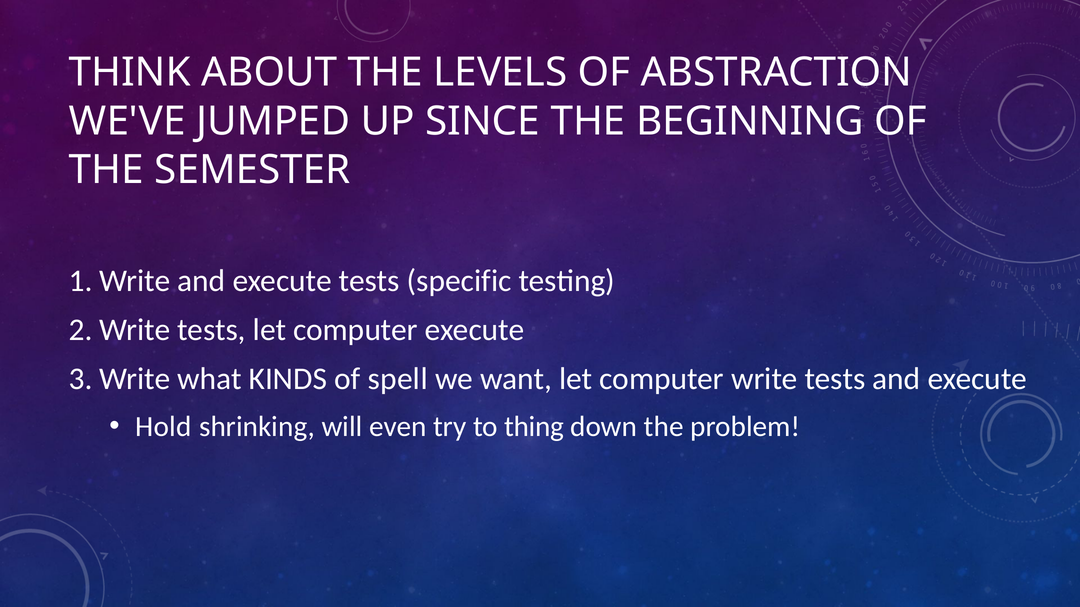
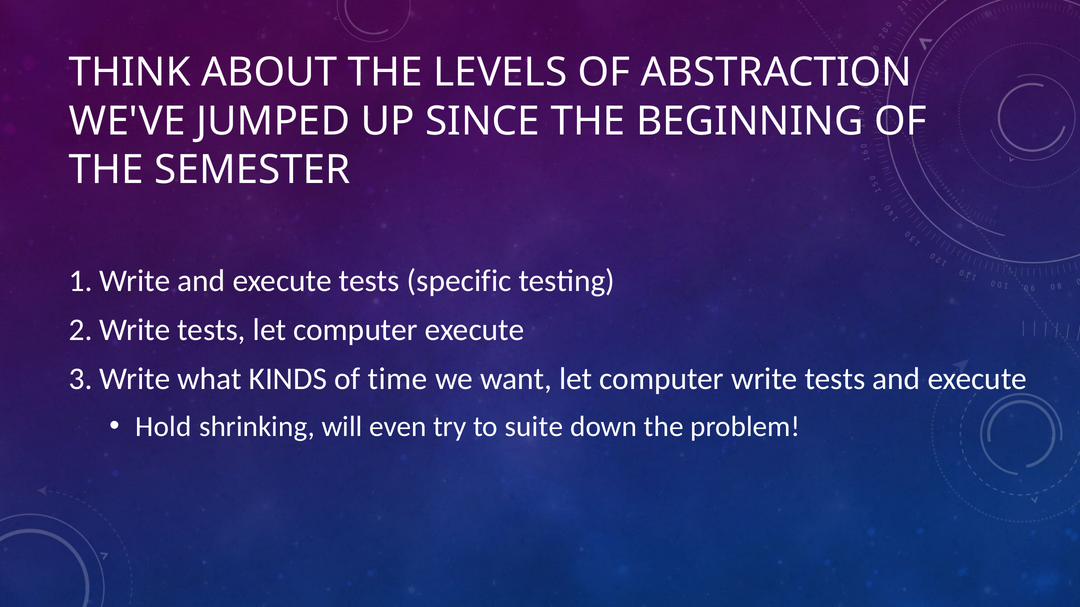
spell: spell -> time
thing: thing -> suite
